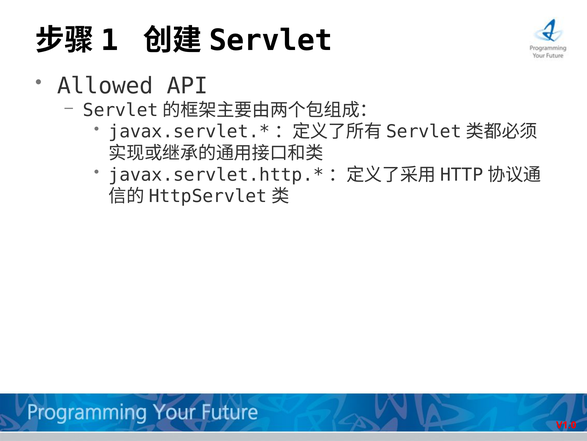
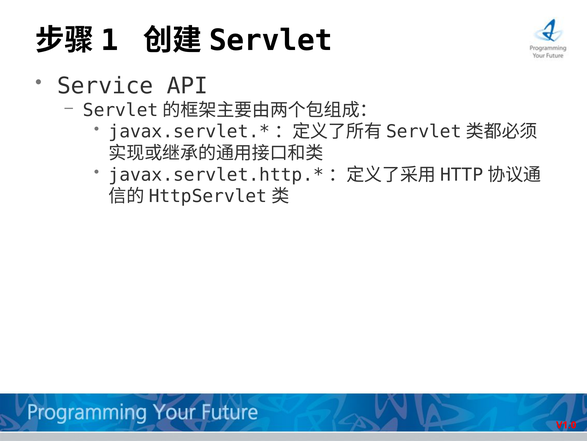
Allowed: Allowed -> Service
